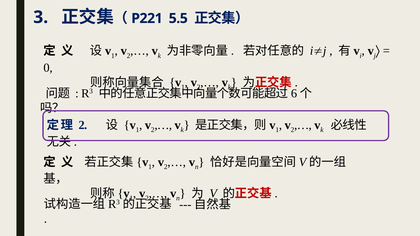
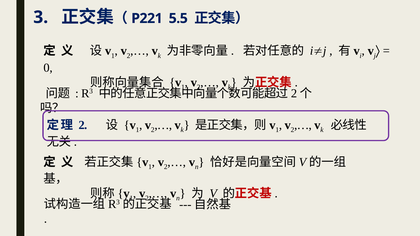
6 at (294, 93): 6 -> 2
